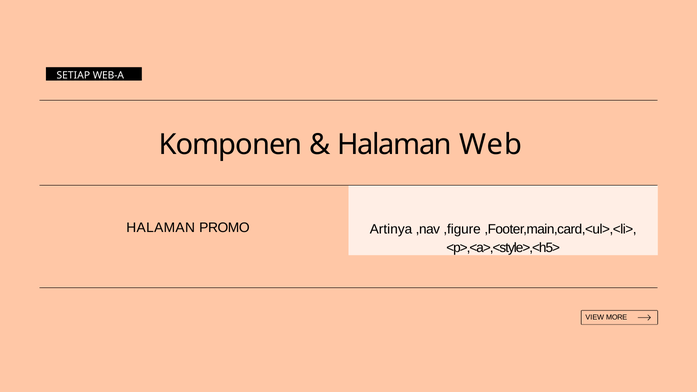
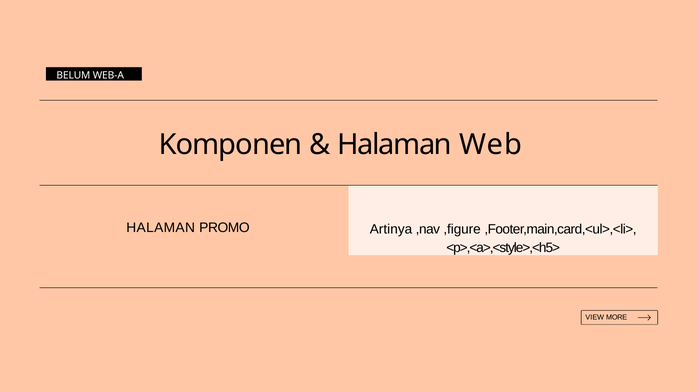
SETIAP: SETIAP -> BELUM
